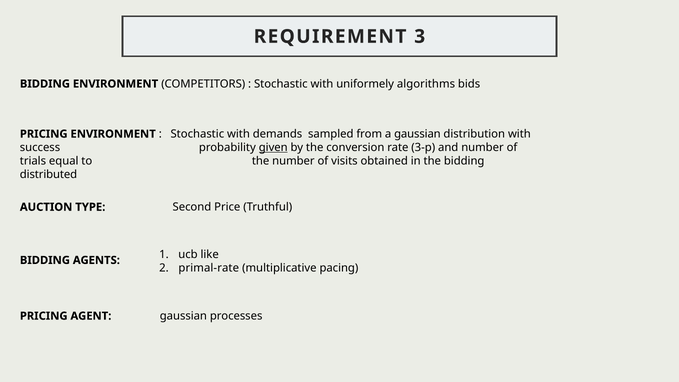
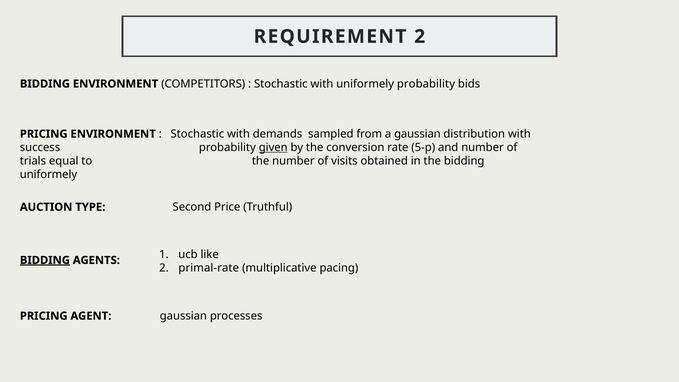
REQUIREMENT 3: 3 -> 2
uniformely algorithms: algorithms -> probability
3-p: 3-p -> 5-p
distributed at (49, 175): distributed -> uniformely
BIDDING at (45, 260) underline: none -> present
